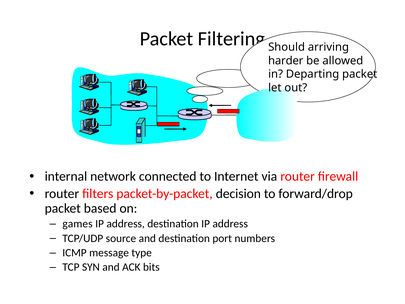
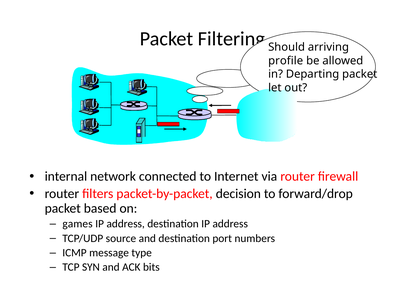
harder: harder -> profile
